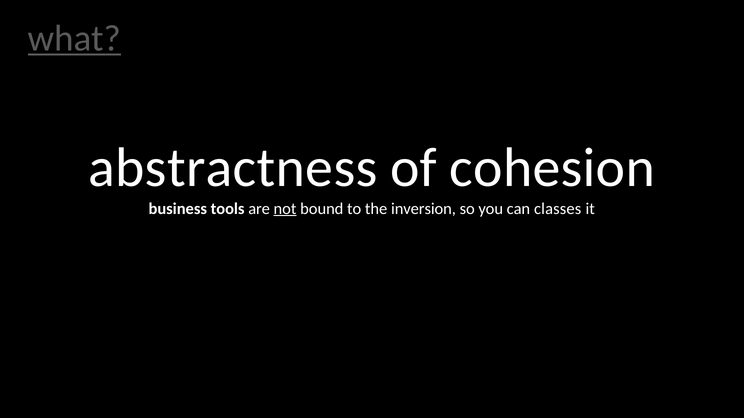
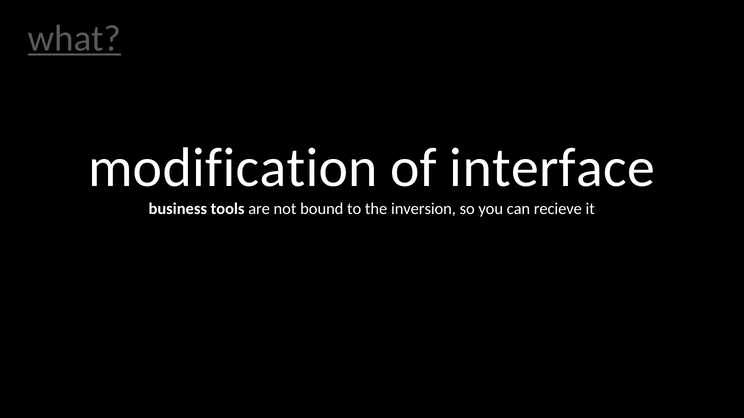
abstractness: abstractness -> modification
cohesion: cohesion -> interface
not underline: present -> none
classes: classes -> recieve
